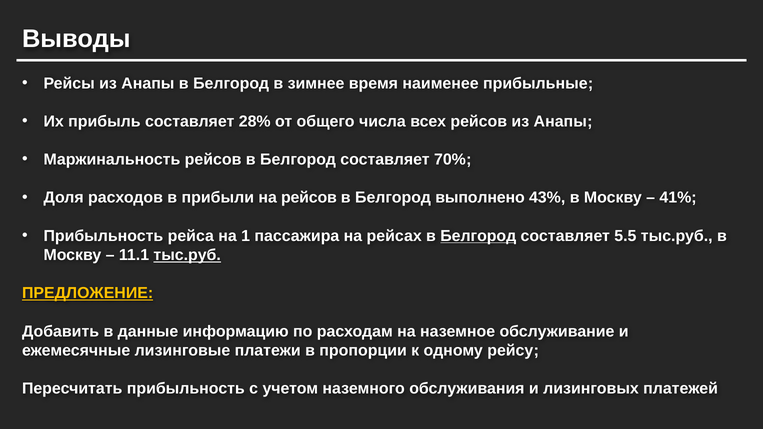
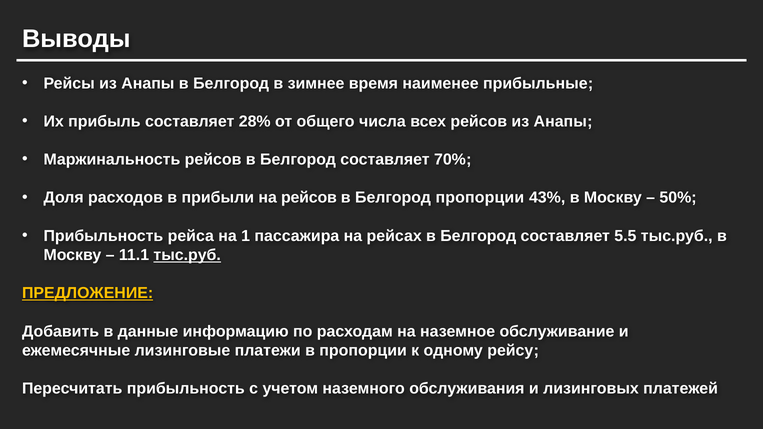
Белгород выполнено: выполнено -> пропорции
41%: 41% -> 50%
Белгород at (478, 236) underline: present -> none
